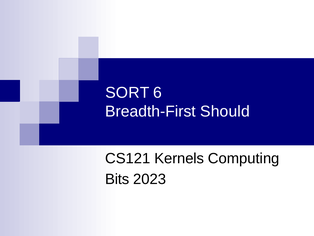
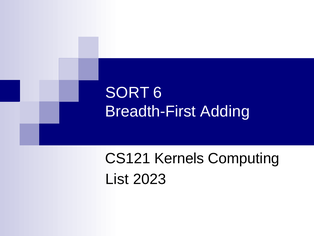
Should: Should -> Adding
Bits: Bits -> List
